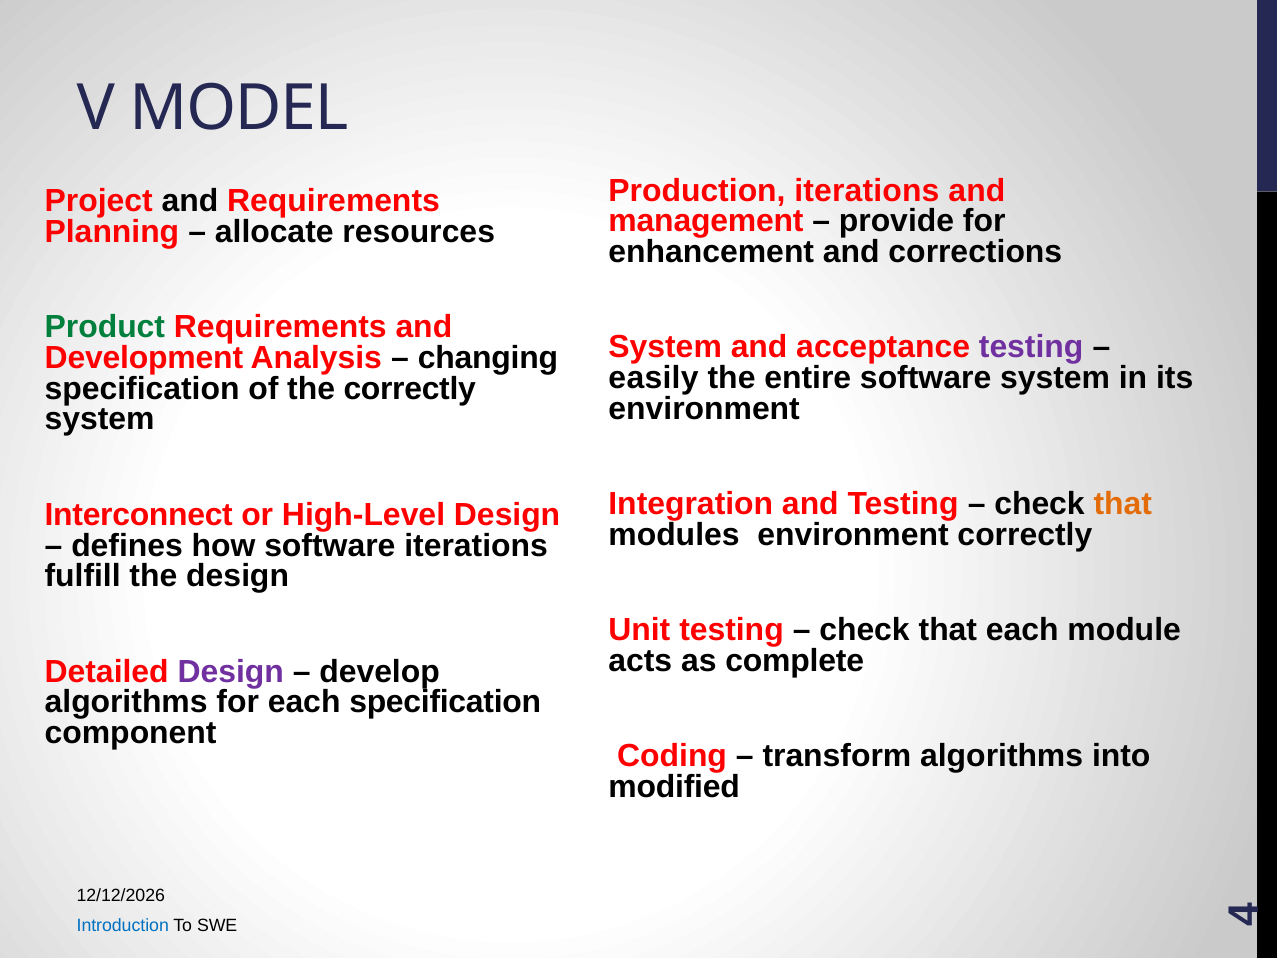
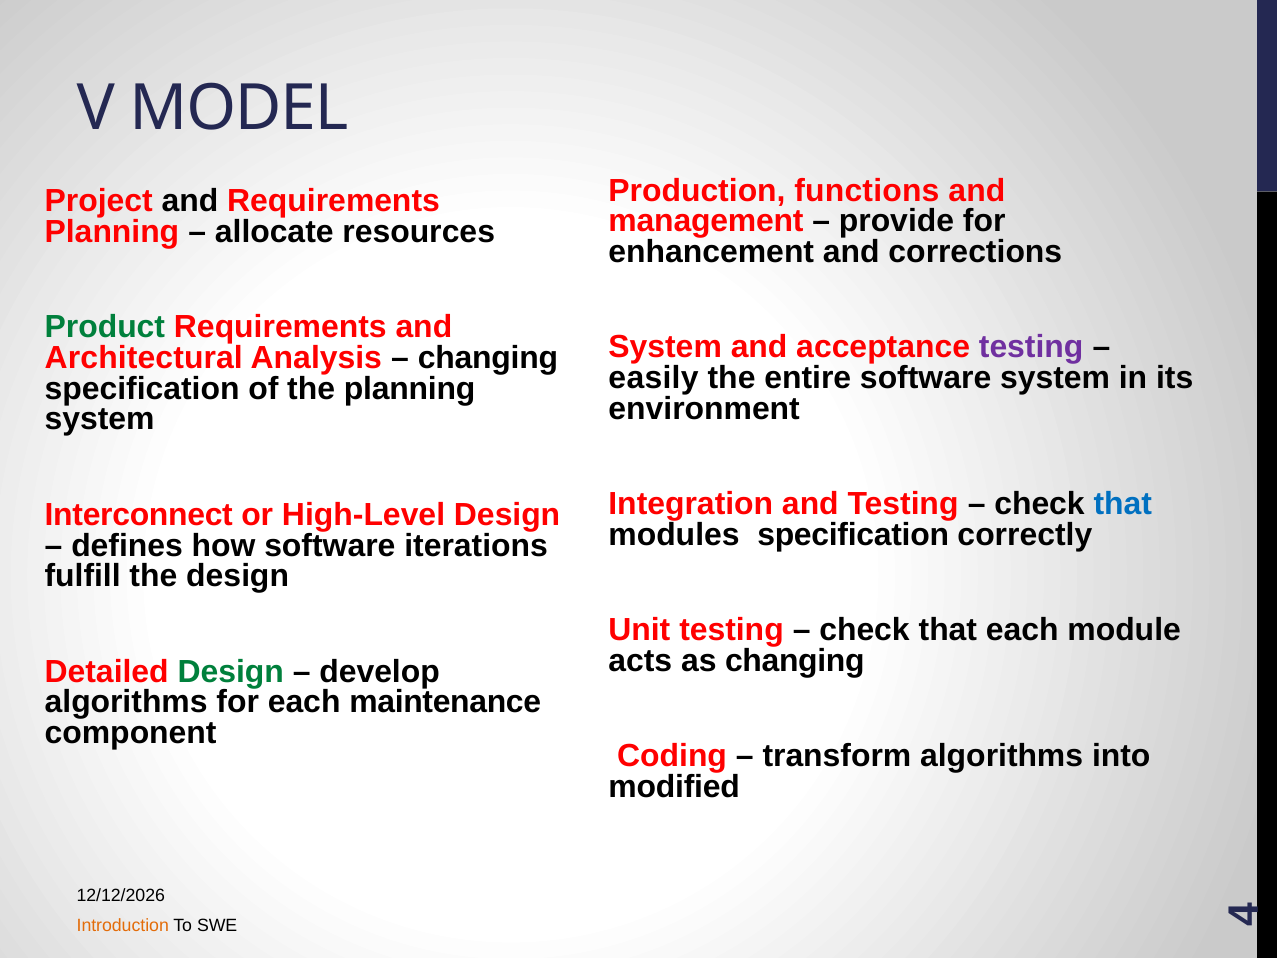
Production iterations: iterations -> functions
Development: Development -> Architectural
the correctly: correctly -> planning
that at (1123, 504) colour: orange -> blue
modules environment: environment -> specification
as complete: complete -> changing
Design at (231, 671) colour: purple -> green
each specification: specification -> maintenance
Introduction colour: blue -> orange
